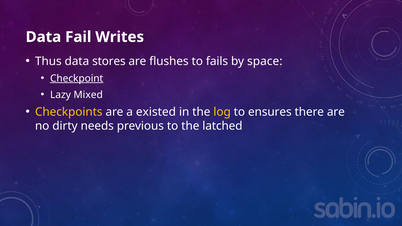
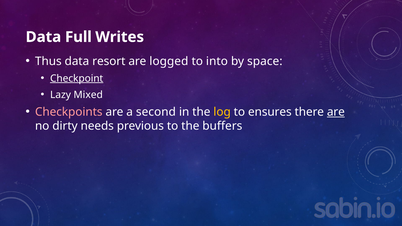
Fail: Fail -> Full
stores: stores -> resort
flushes: flushes -> logged
fails: fails -> into
Checkpoints colour: yellow -> pink
existed: existed -> second
are at (336, 112) underline: none -> present
latched: latched -> buffers
